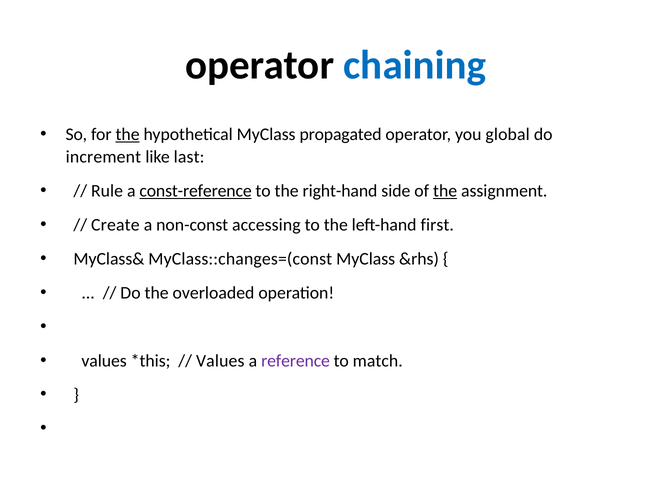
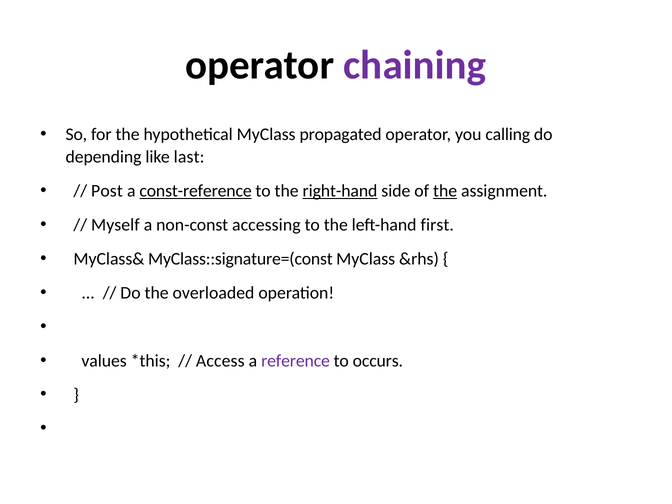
chaining colour: blue -> purple
the at (128, 134) underline: present -> none
global: global -> calling
increment: increment -> depending
Rule: Rule -> Post
right-hand underline: none -> present
Create: Create -> Myself
MyClass::changes=(const: MyClass::changes=(const -> MyClass::signature=(const
Values at (220, 361): Values -> Access
match: match -> occurs
